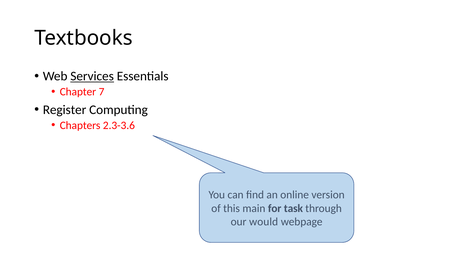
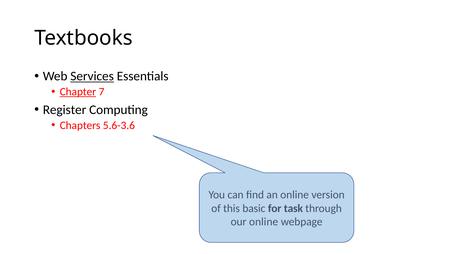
Chapter underline: none -> present
2.3-3.6: 2.3-3.6 -> 5.6-3.6
main: main -> basic
our would: would -> online
